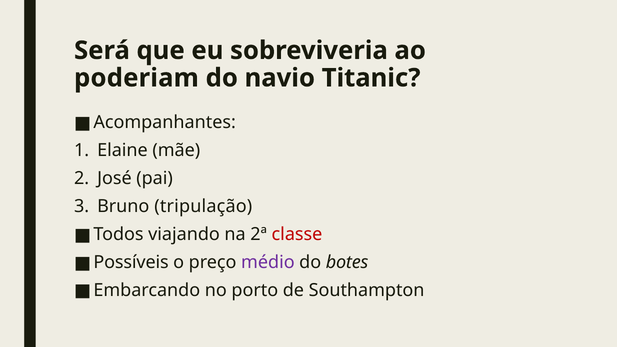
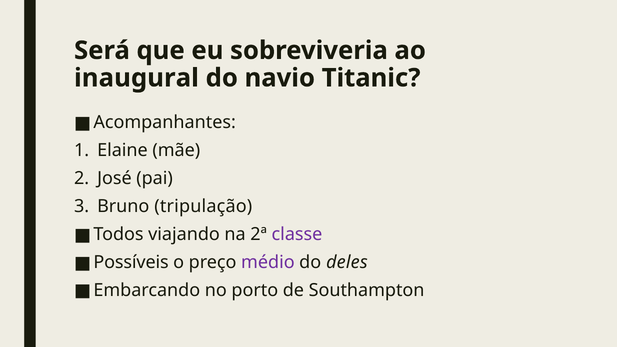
poderiam: poderiam -> inaugural
classe colour: red -> purple
botes: botes -> deles
